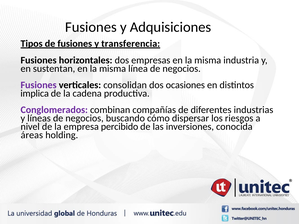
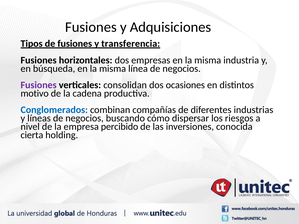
sustentan: sustentan -> búsqueda
implica: implica -> motivo
Conglomerados colour: purple -> blue
áreas: áreas -> cierta
